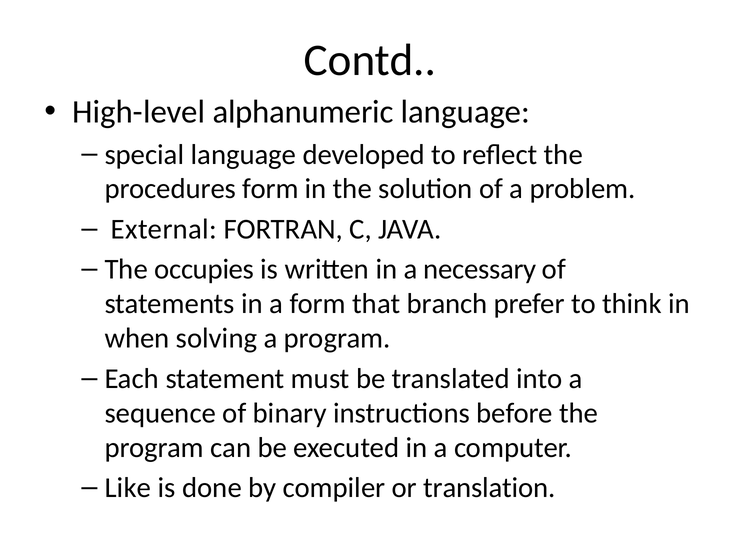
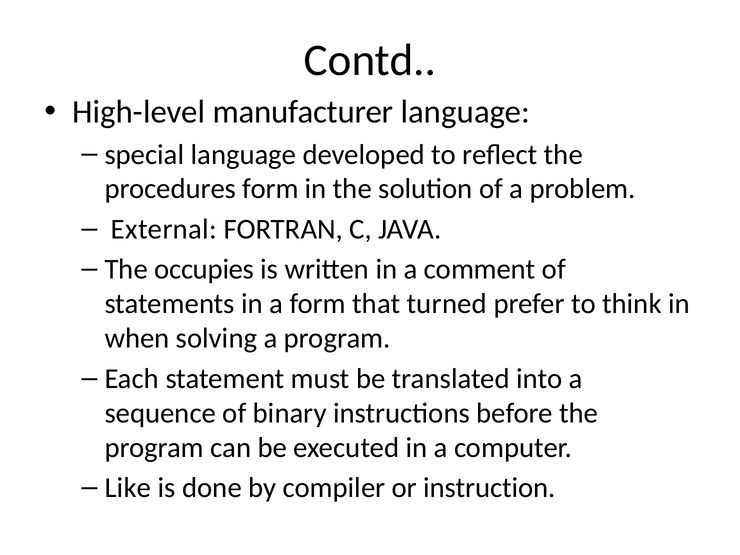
alphanumeric: alphanumeric -> manufacturer
necessary: necessary -> comment
branch: branch -> turned
translation: translation -> instruction
